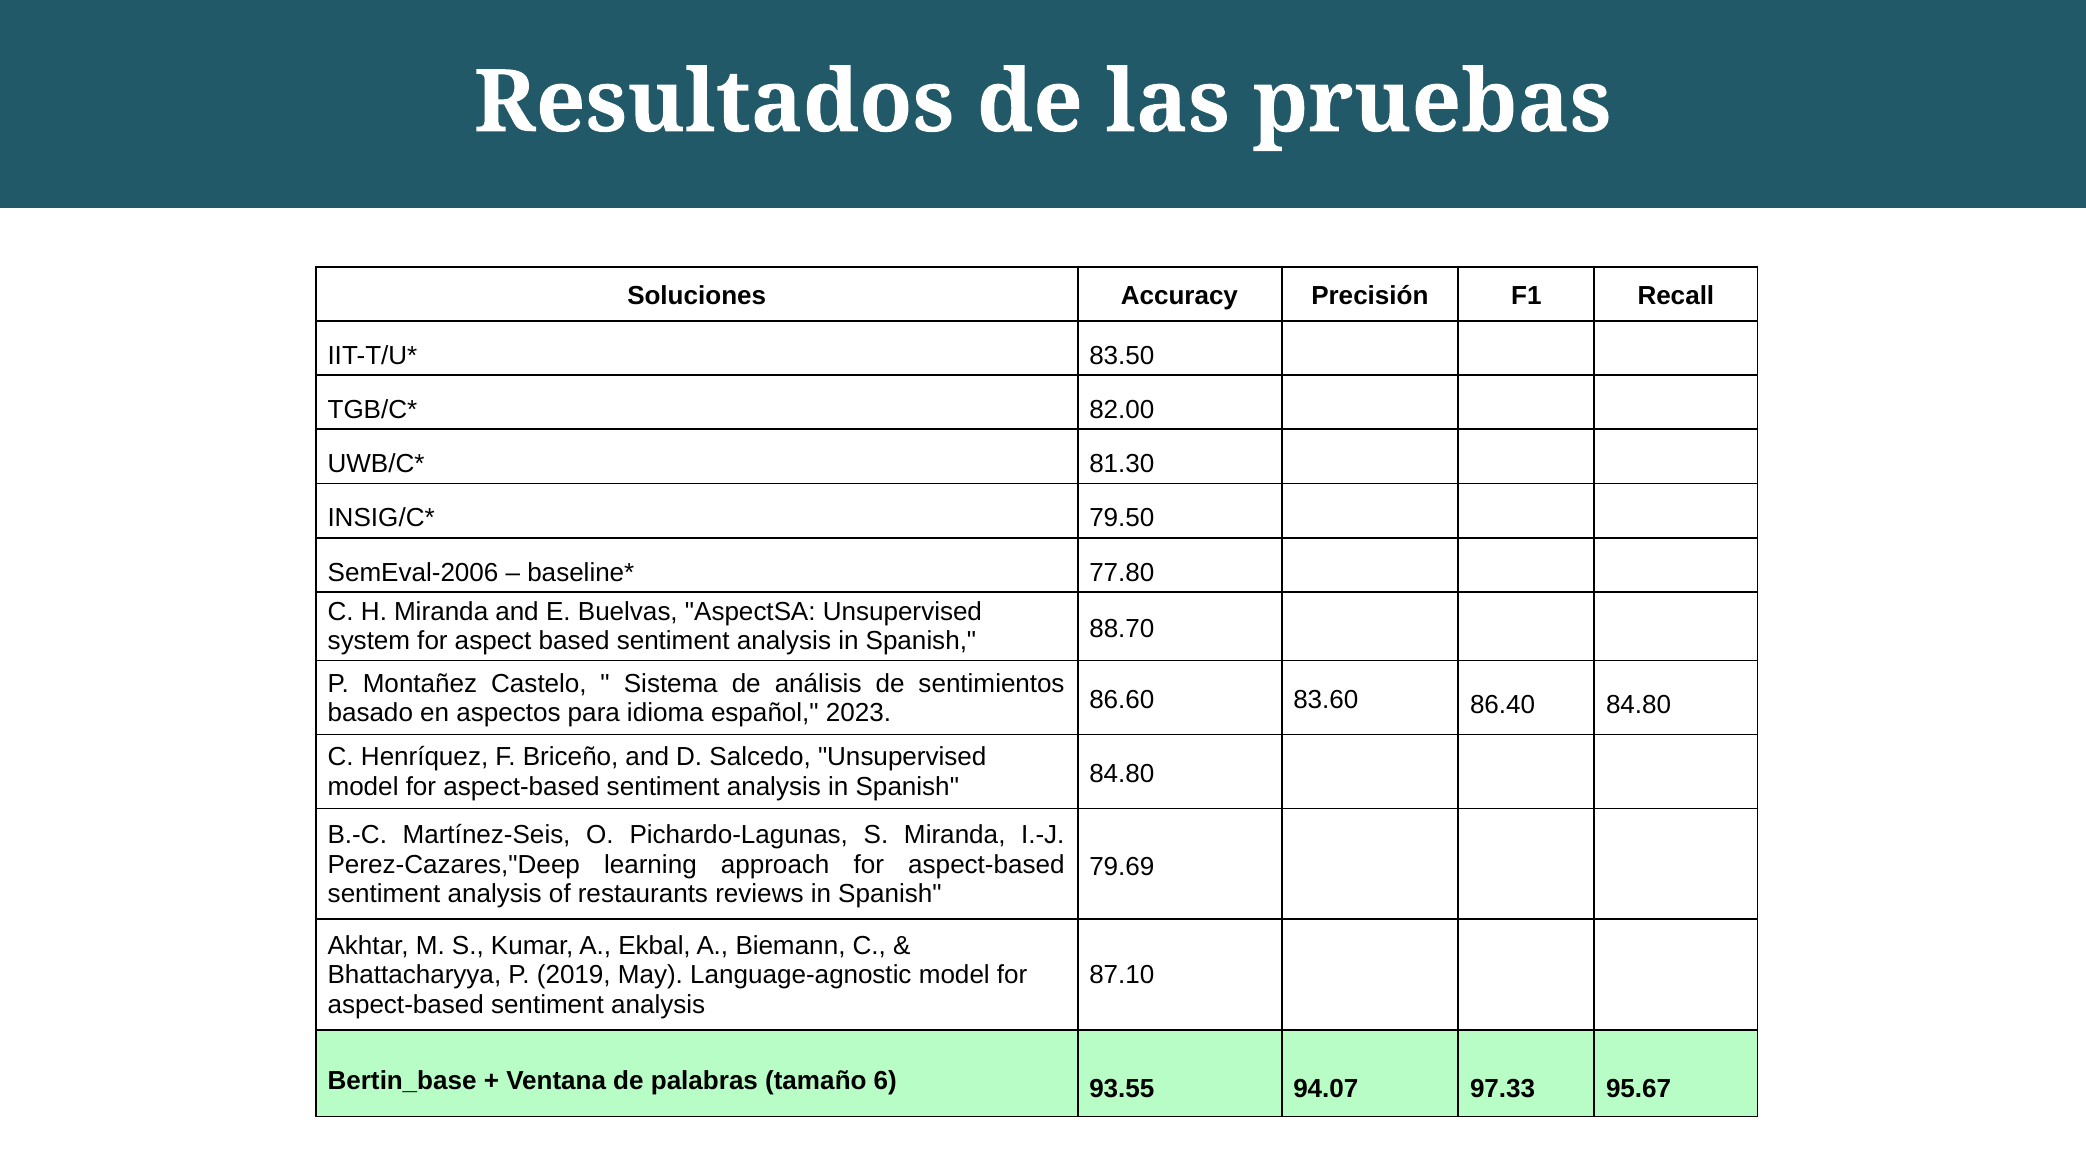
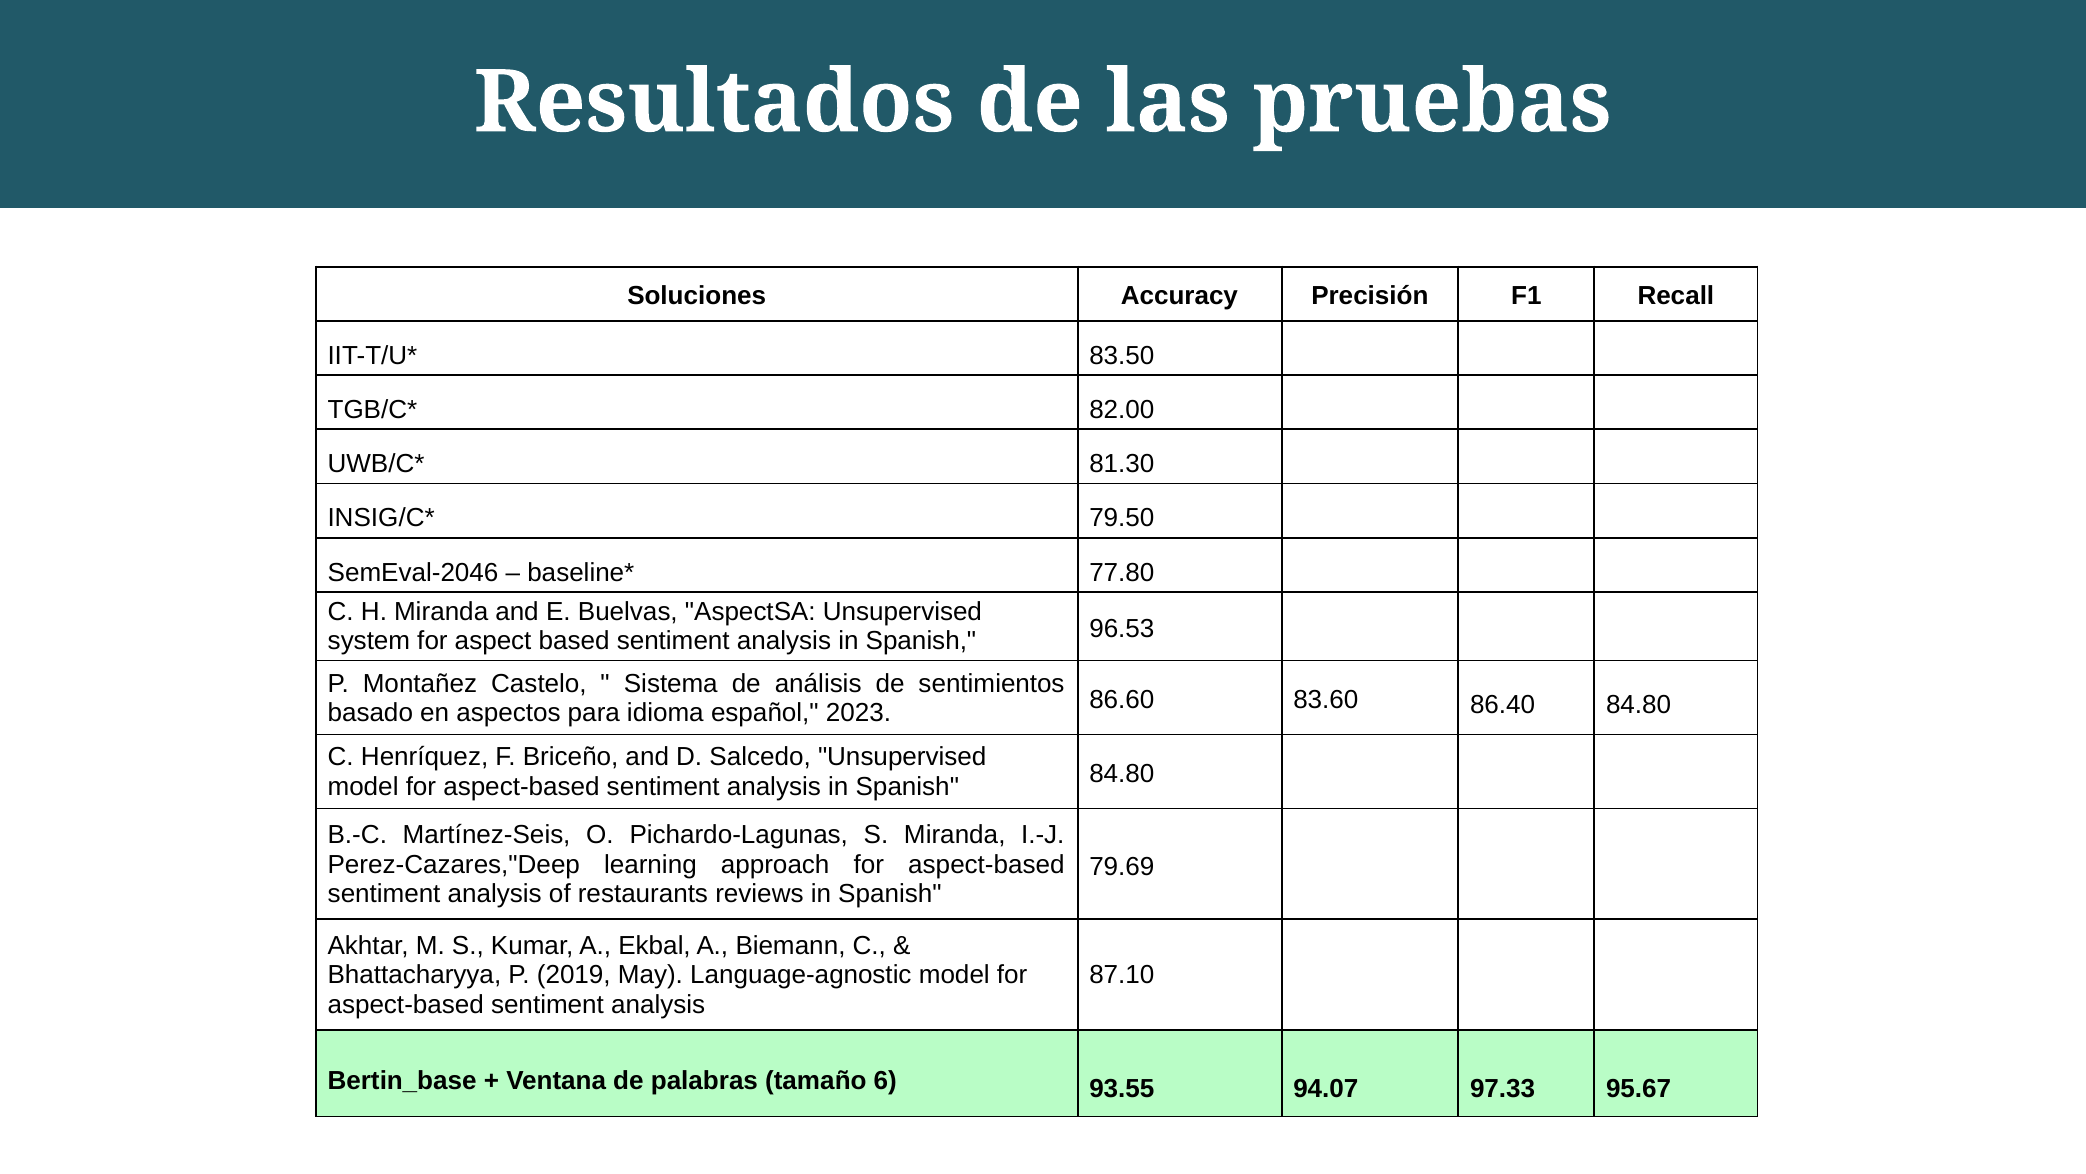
SemEval-2006: SemEval-2006 -> SemEval-2046
88.70: 88.70 -> 96.53
